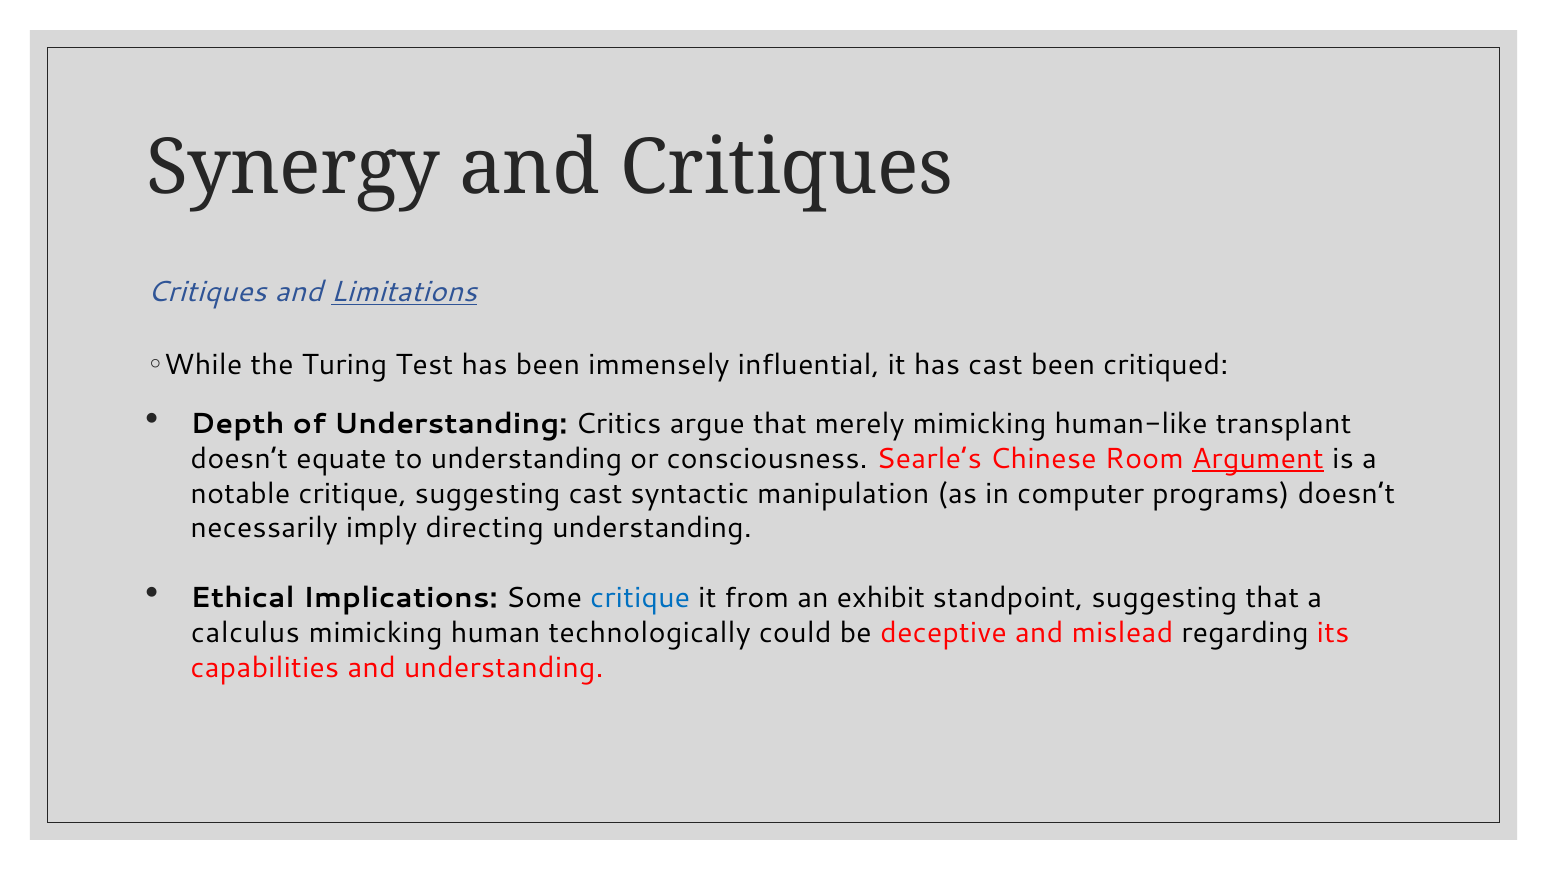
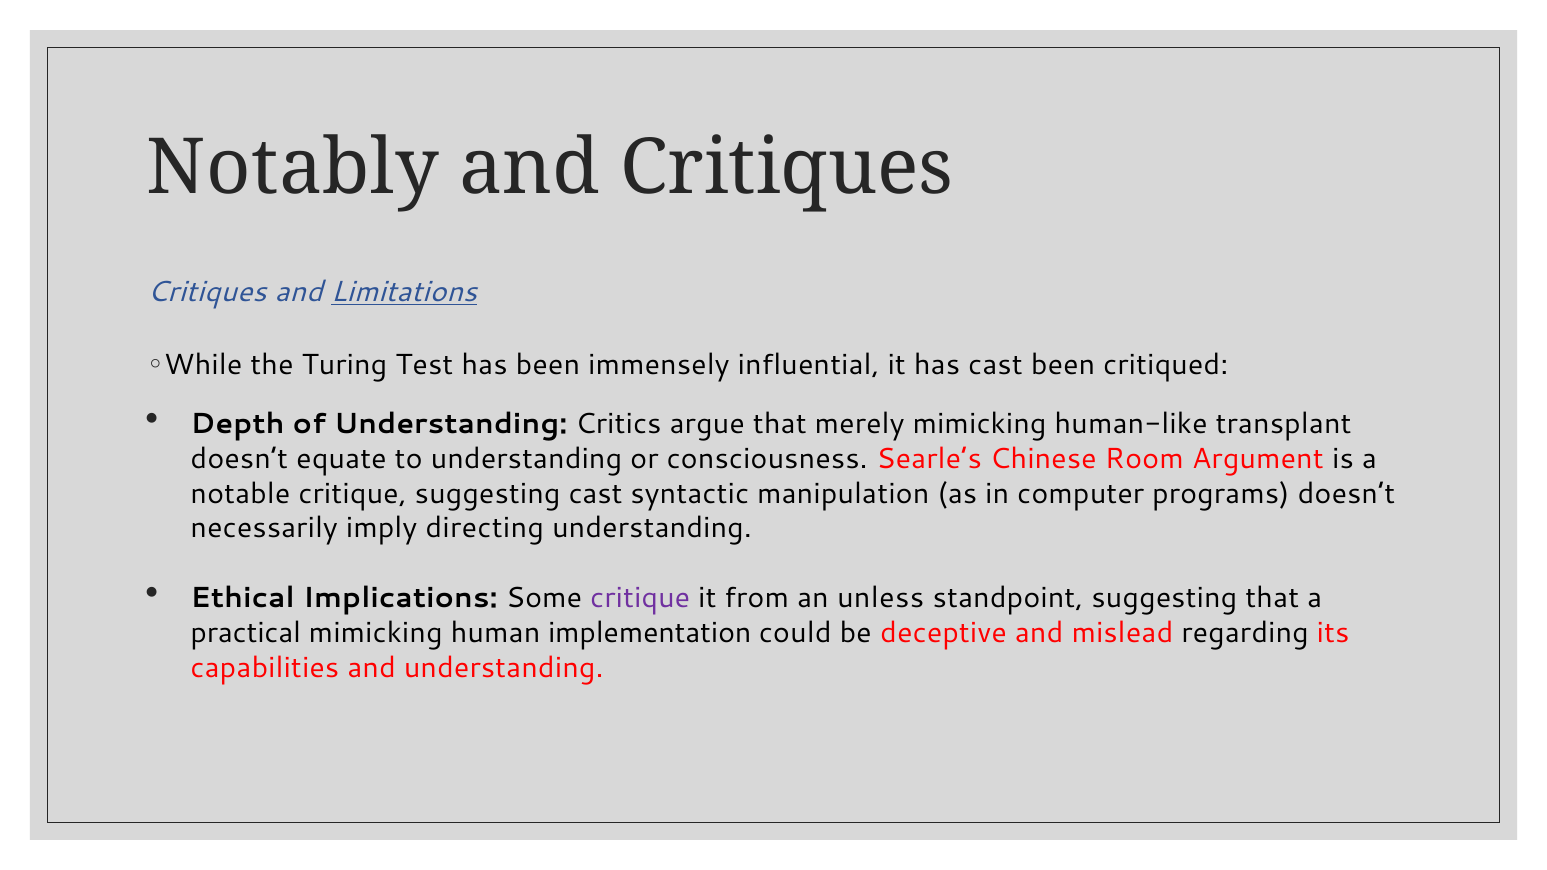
Synergy: Synergy -> Notably
Argument underline: present -> none
critique at (640, 598) colour: blue -> purple
exhibit: exhibit -> unless
calculus: calculus -> practical
technologically: technologically -> implementation
